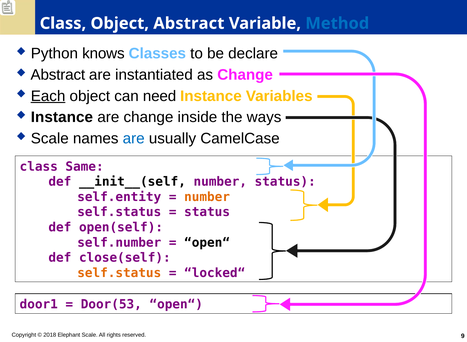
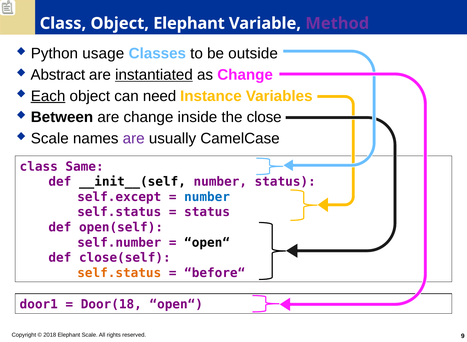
Object Abstract: Abstract -> Elephant
Method colour: blue -> purple
knows: knows -> usage
declare: declare -> outside
instantiated underline: none -> present
Instance at (62, 117): Instance -> Between
ways: ways -> close
are at (134, 138) colour: blue -> purple
self.entity: self.entity -> self.except
number at (207, 197) colour: orange -> blue
locked“: locked“ -> before“
Door(53: Door(53 -> Door(18
